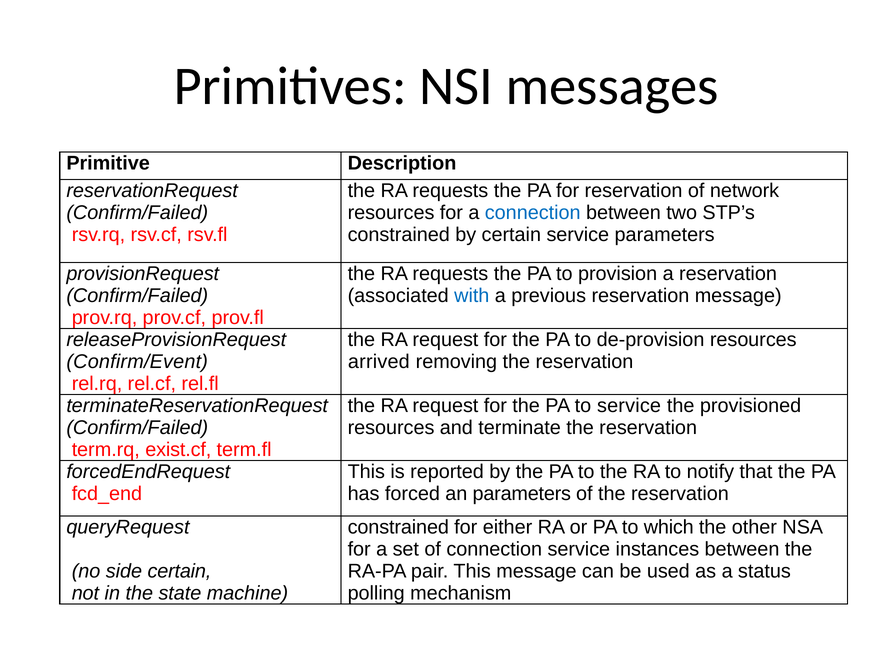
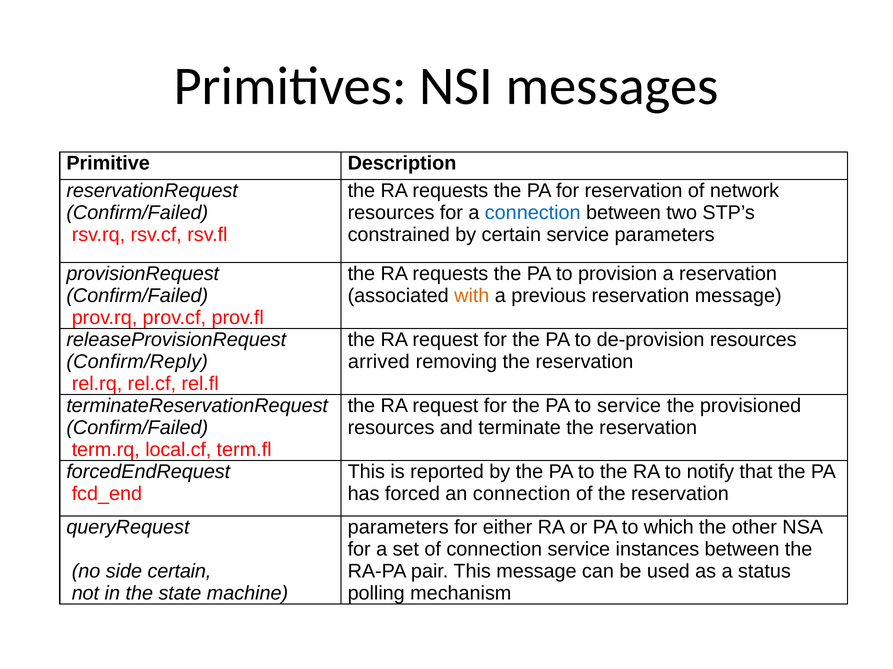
with colour: blue -> orange
Confirm/Event: Confirm/Event -> Confirm/Reply
exist.cf: exist.cf -> local.cf
an parameters: parameters -> connection
constrained at (398, 528): constrained -> parameters
